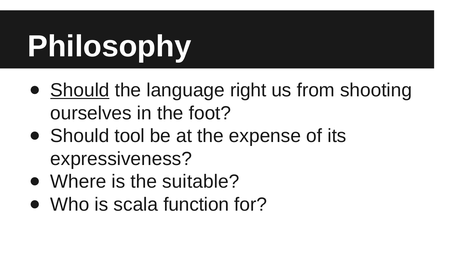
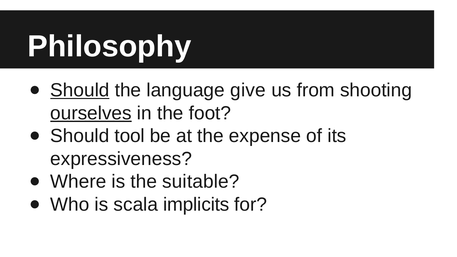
right: right -> give
ourselves underline: none -> present
function: function -> implicits
